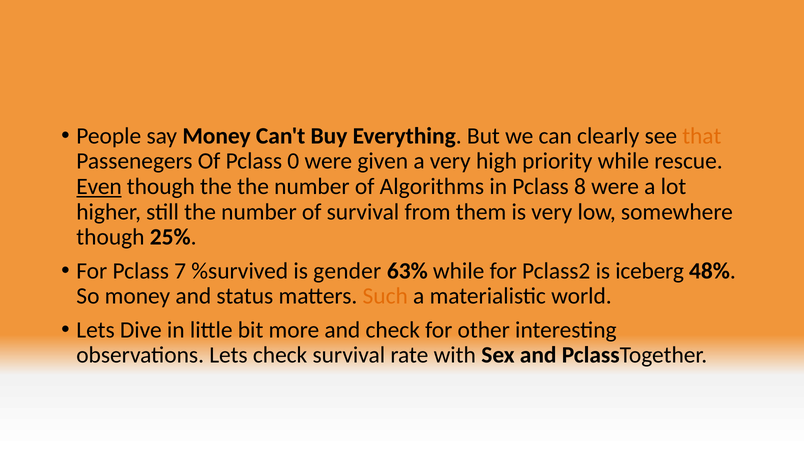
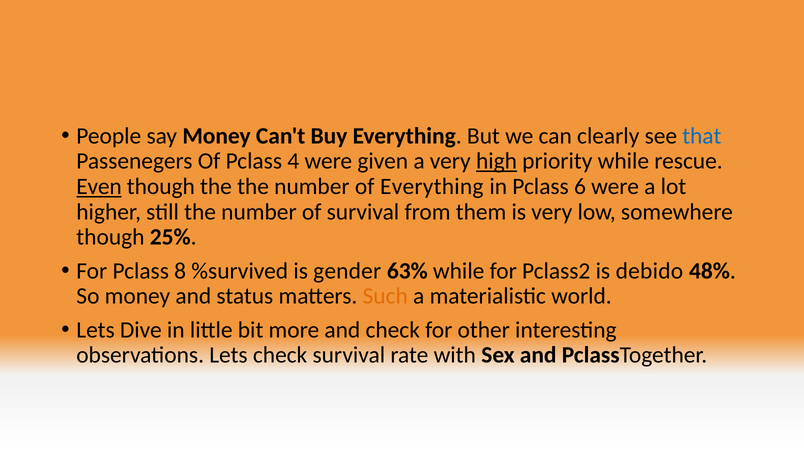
that colour: orange -> blue
0: 0 -> 4
high underline: none -> present
of Algorithms: Algorithms -> Everything
8: 8 -> 6
7: 7 -> 8
iceberg: iceberg -> debido
